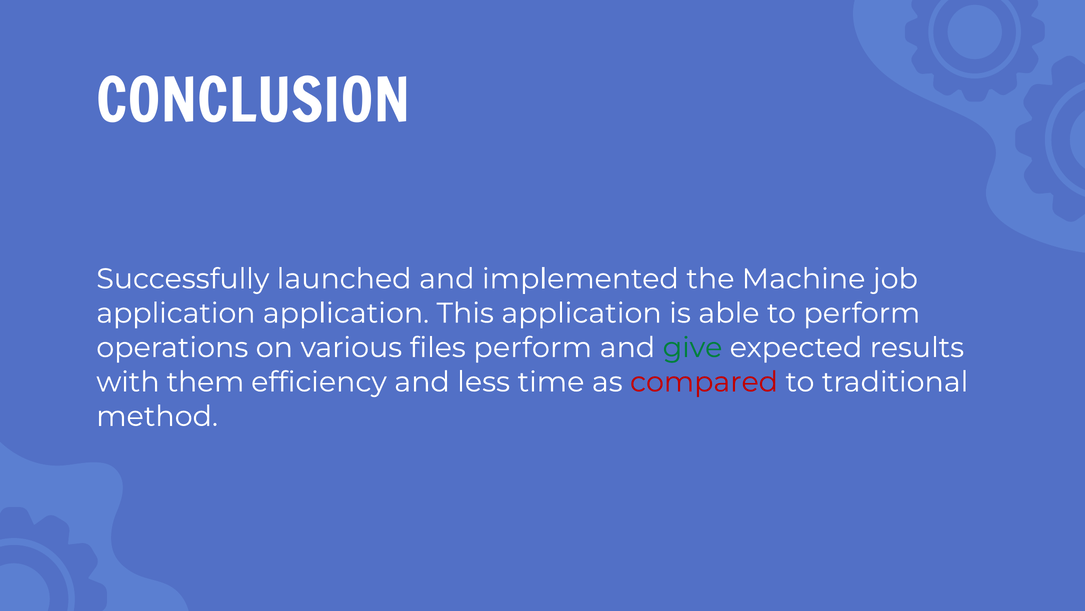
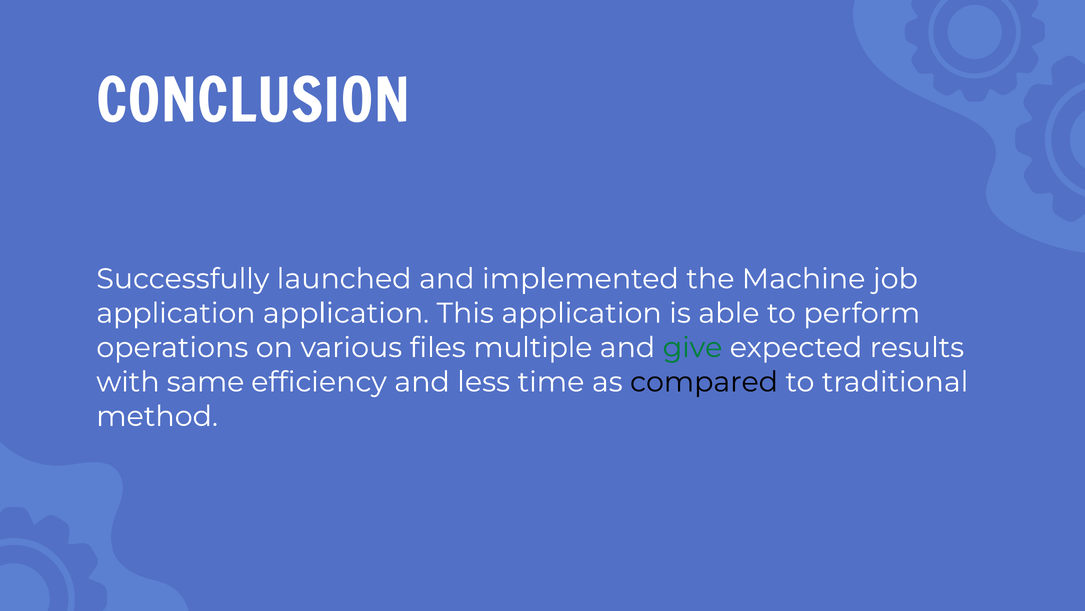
files perform: perform -> multiple
them: them -> same
compared colour: red -> black
